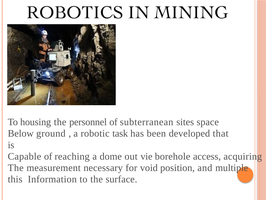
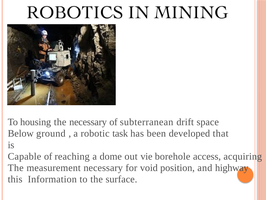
the personnel: personnel -> necessary
sites: sites -> drift
multiple: multiple -> highway
